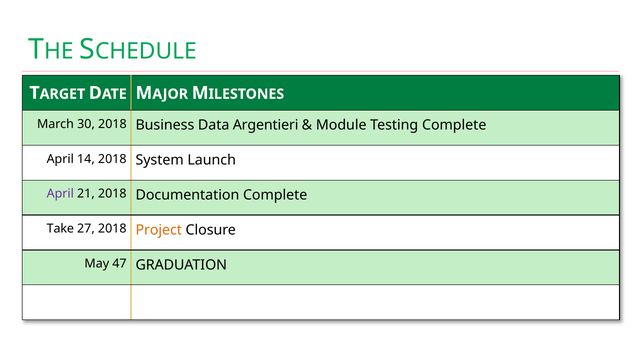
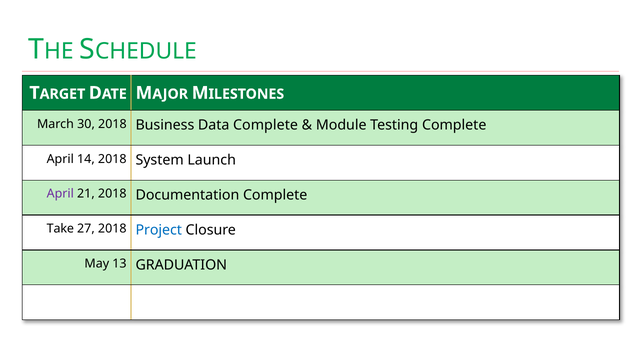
Data Argentieri: Argentieri -> Complete
Project colour: orange -> blue
47: 47 -> 13
